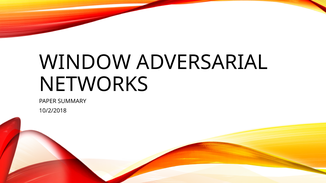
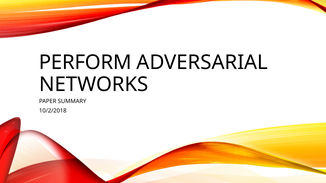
WINDOW: WINDOW -> PERFORM
